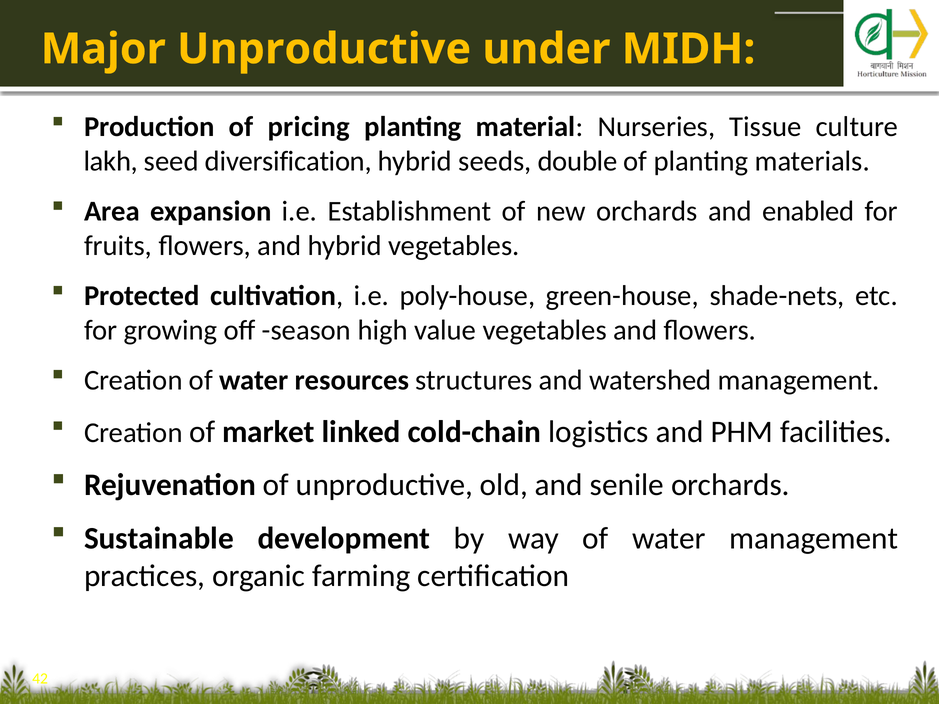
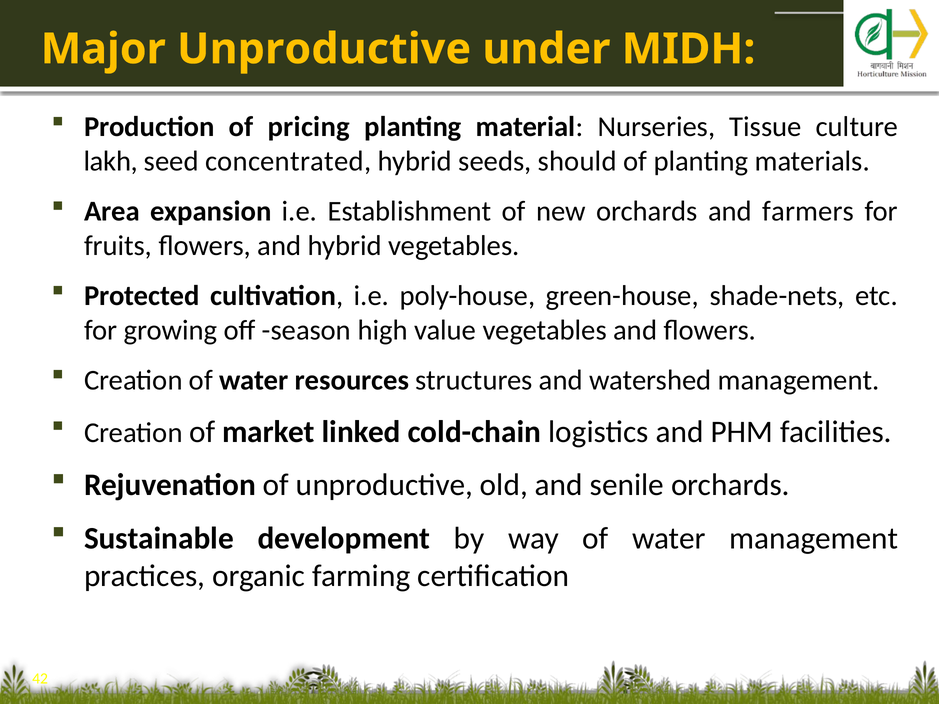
diversification: diversification -> concentrated
double: double -> should
enabled: enabled -> farmers
